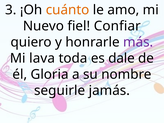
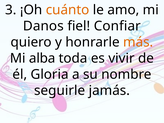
Nuevo: Nuevo -> Danos
más colour: purple -> orange
lava: lava -> alba
dale: dale -> vivir
